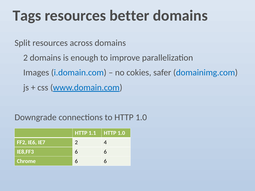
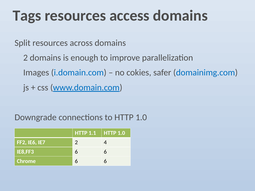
better: better -> access
